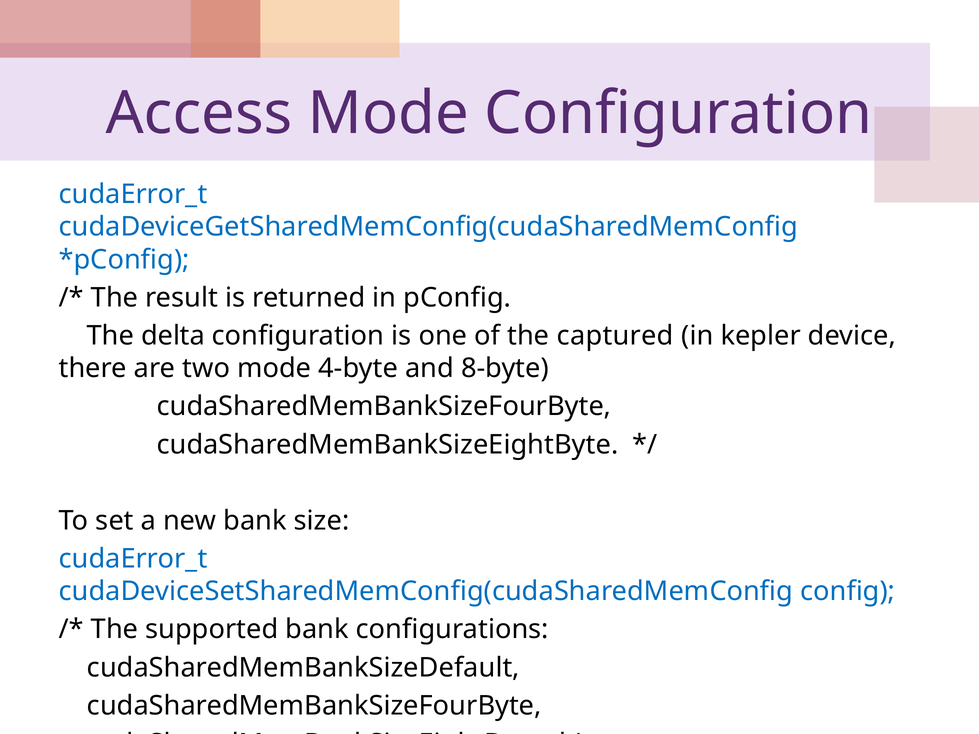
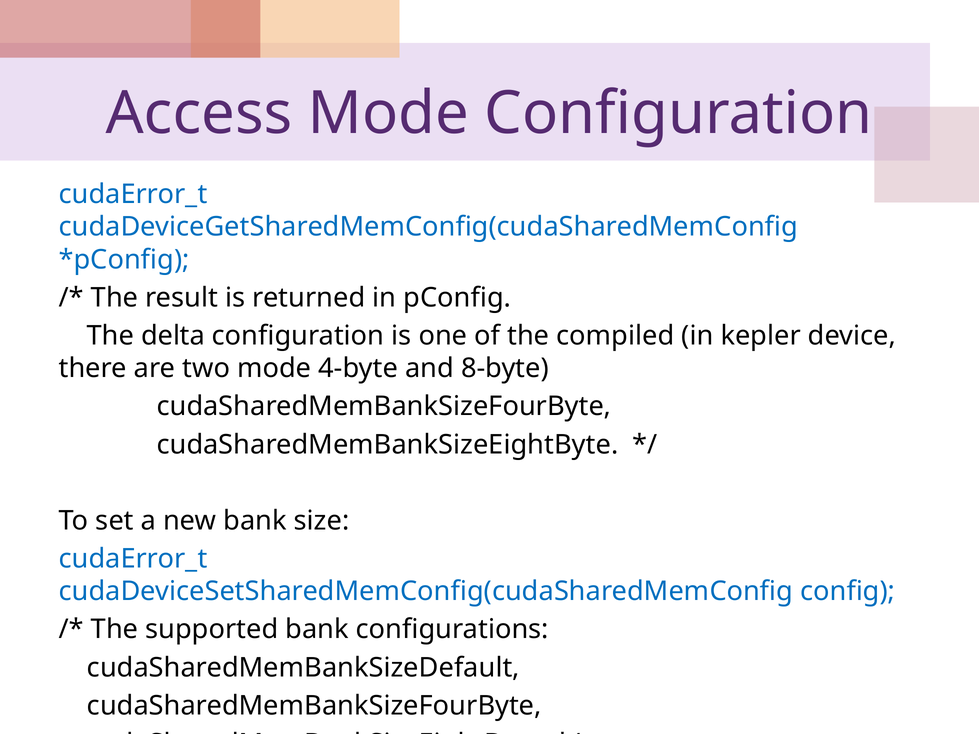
captured: captured -> compiled
